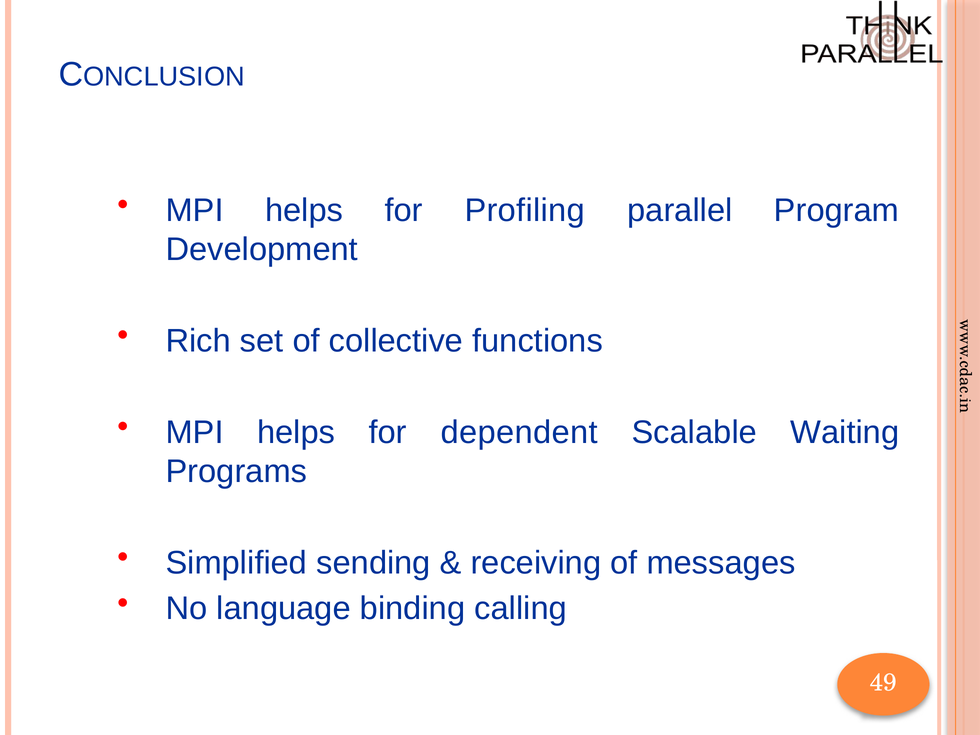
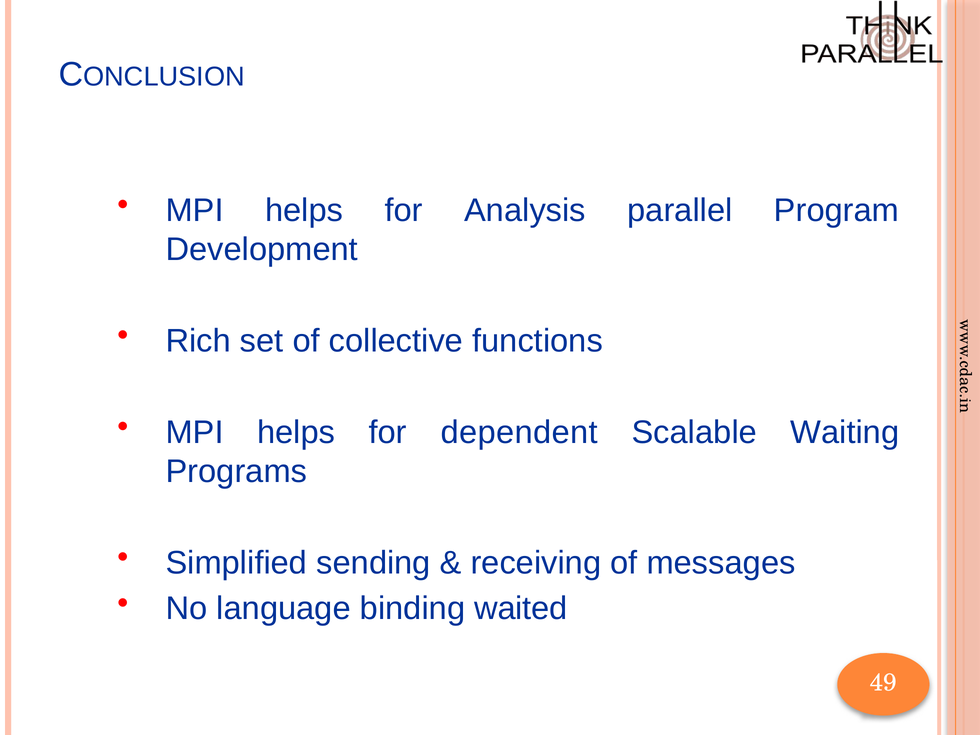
Profiling: Profiling -> Analysis
calling: calling -> waited
